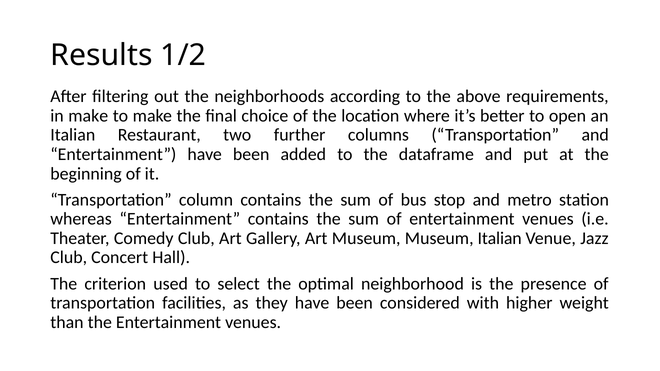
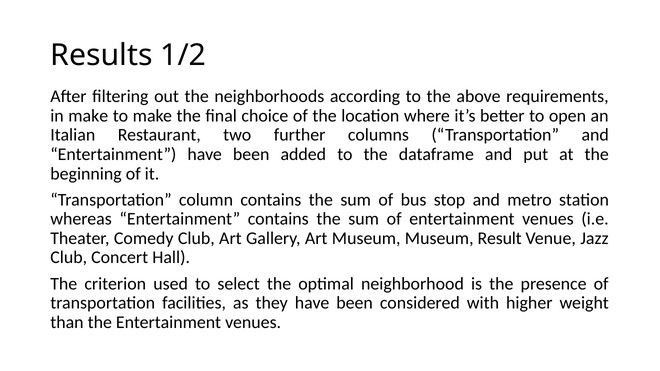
Museum Italian: Italian -> Result
